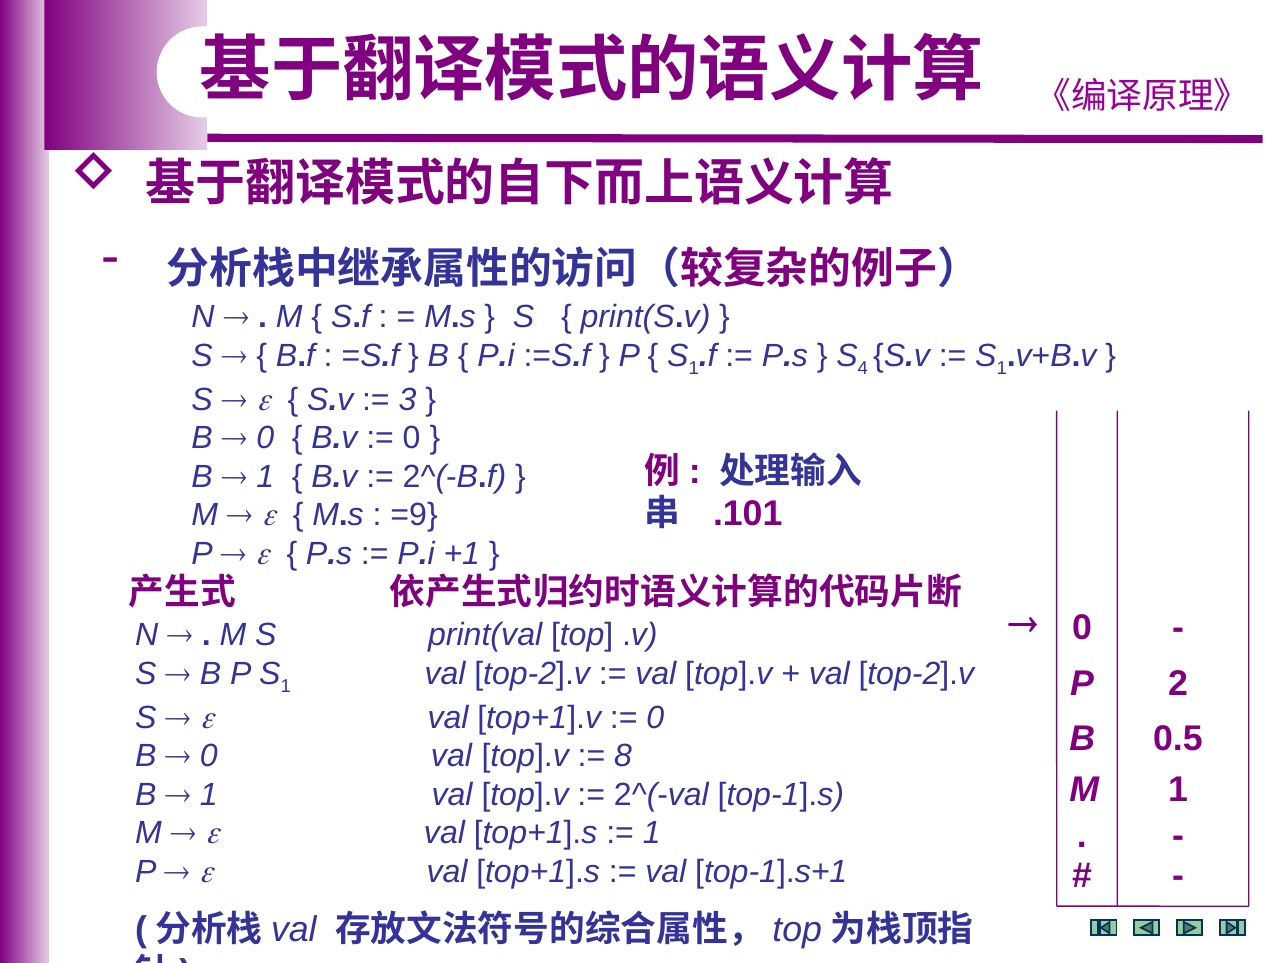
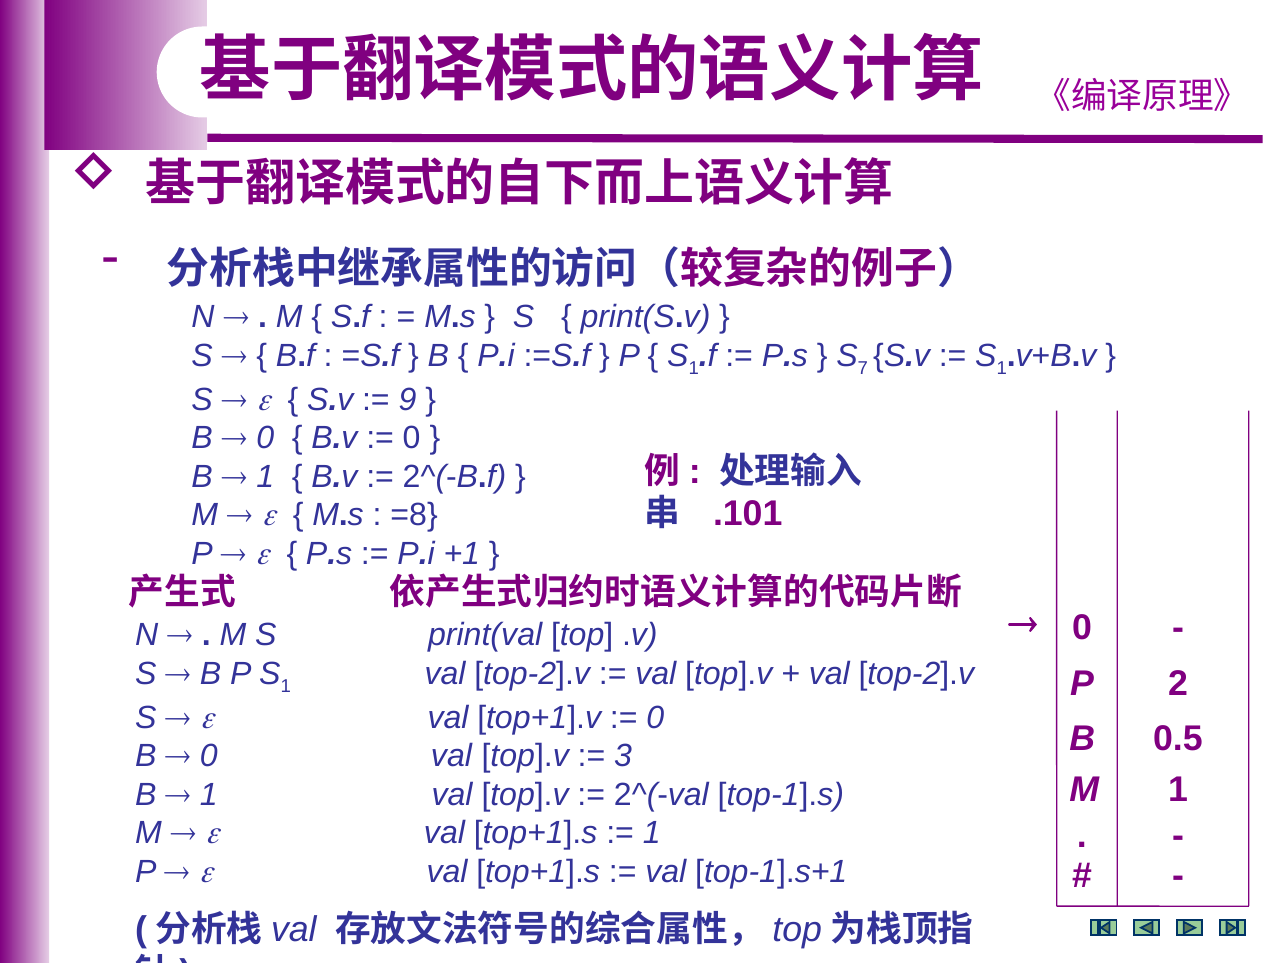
4: 4 -> 7
3: 3 -> 9
=9: =9 -> =8
8: 8 -> 3
